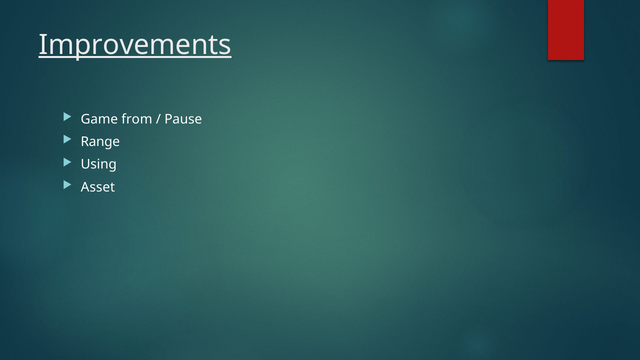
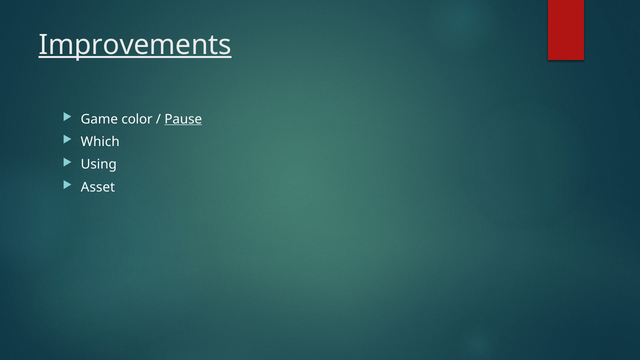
from: from -> color
Pause underline: none -> present
Range: Range -> Which
